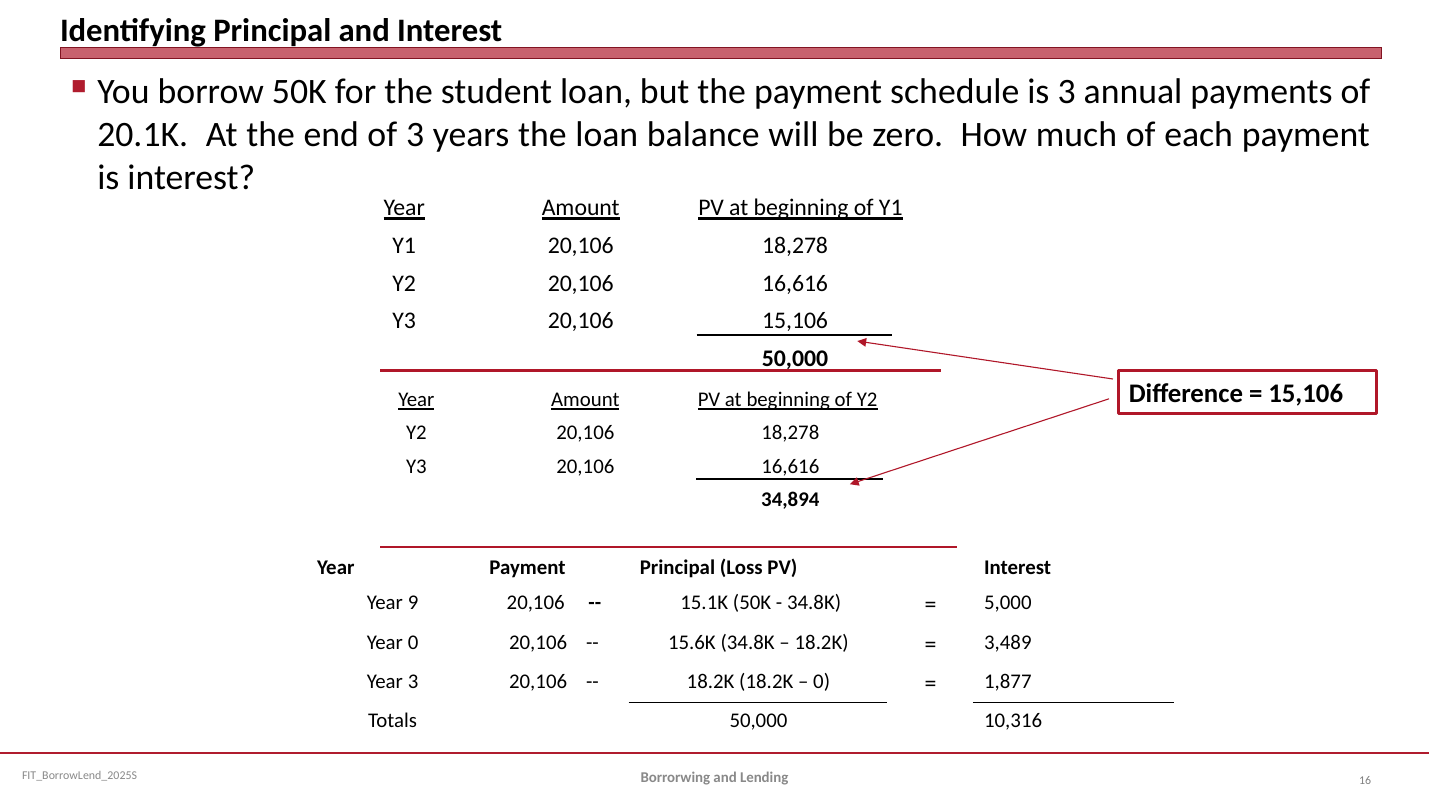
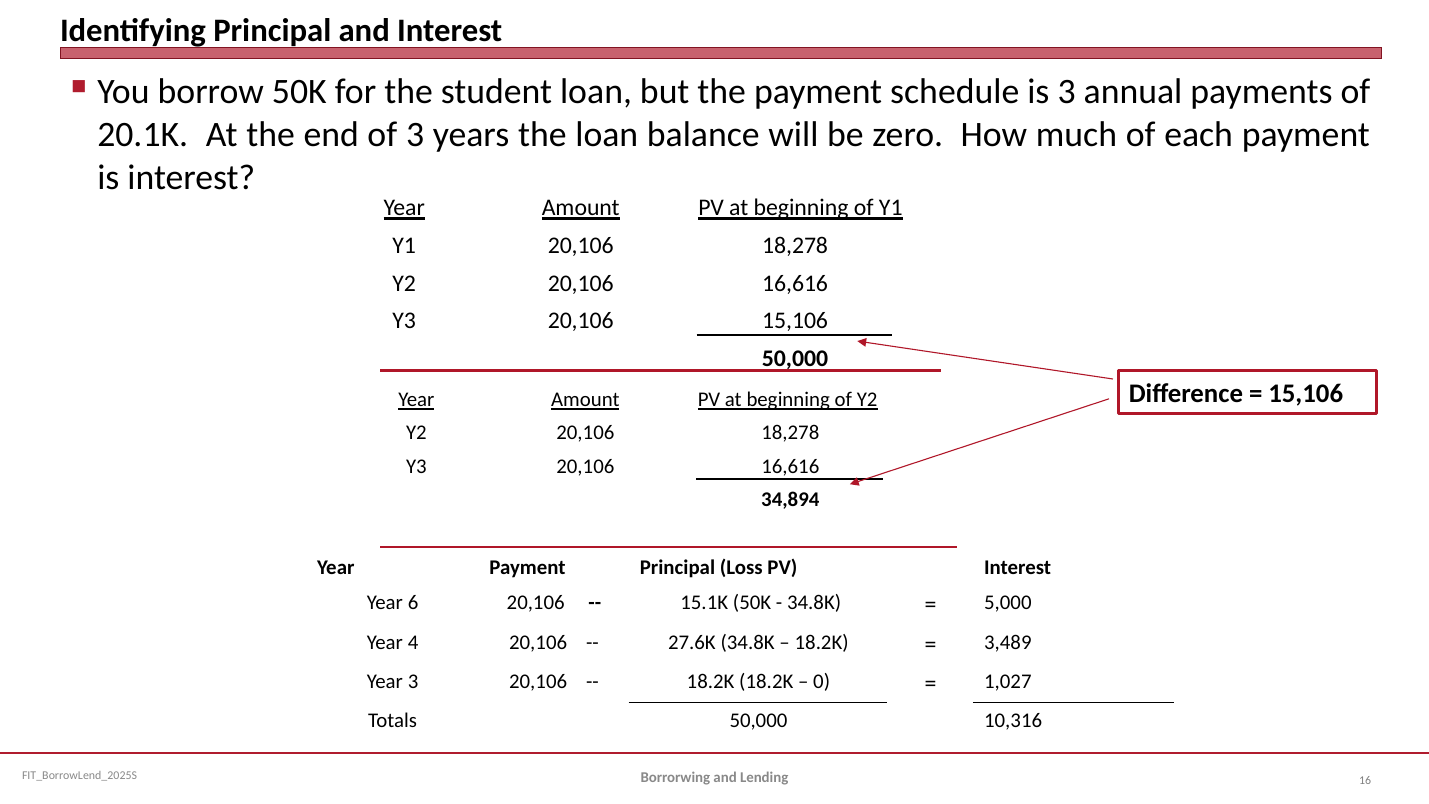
9: 9 -> 6
Year 0: 0 -> 4
15.6K: 15.6K -> 27.6K
1,877: 1,877 -> 1,027
